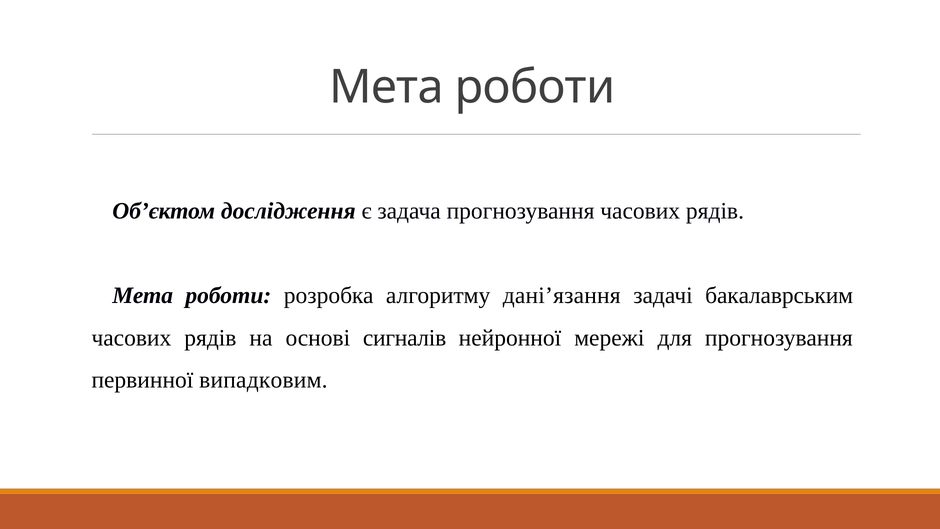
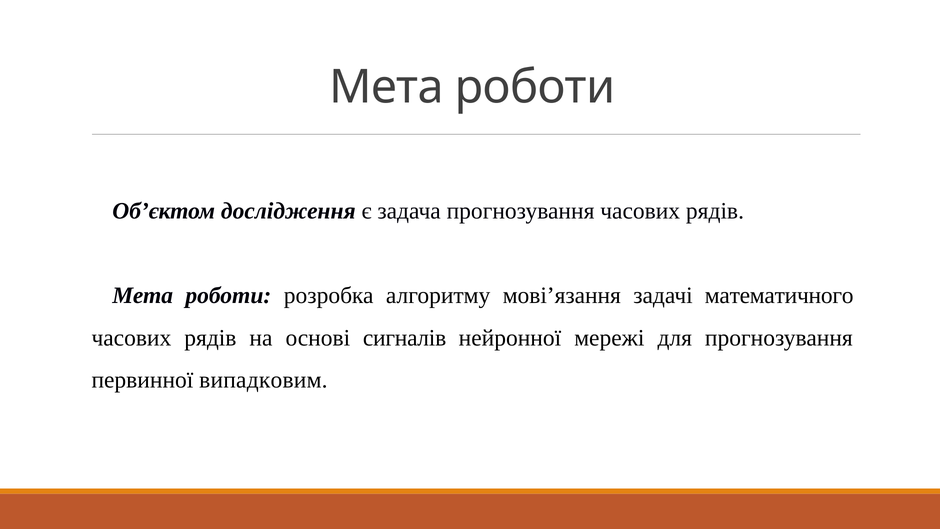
дані’язання: дані’язання -> мові’язання
бакалаврським: бакалаврським -> математичного
